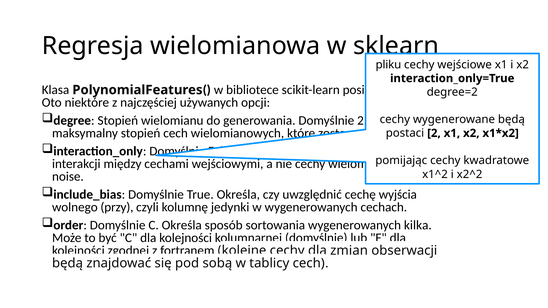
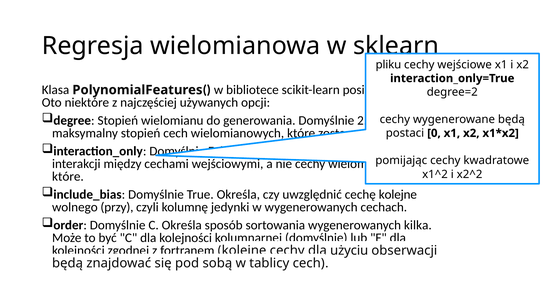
2 at (434, 133): 2 -> 0
noise at (68, 177): noise -> które
cechę wyjścia: wyjścia -> kolejne
zmian: zmian -> użyciu
